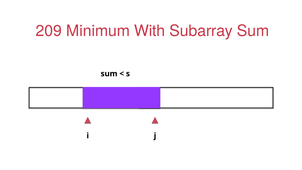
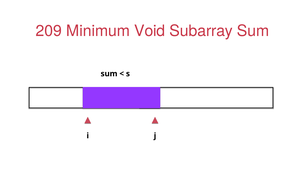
With: With -> Void
